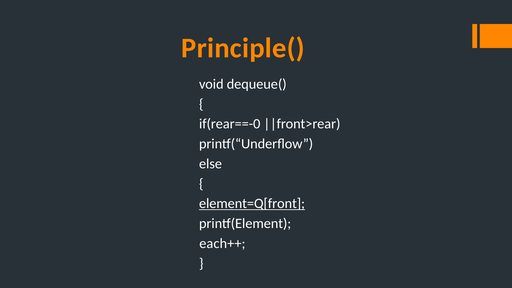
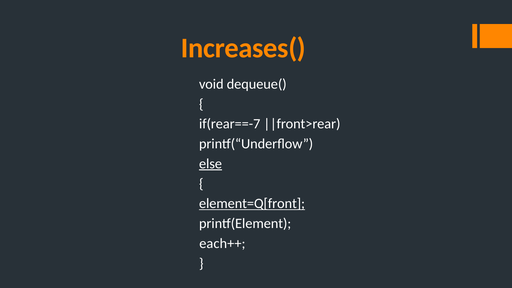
Principle(: Principle( -> Increases(
if(rear==-0: if(rear==-0 -> if(rear==-7
else underline: none -> present
